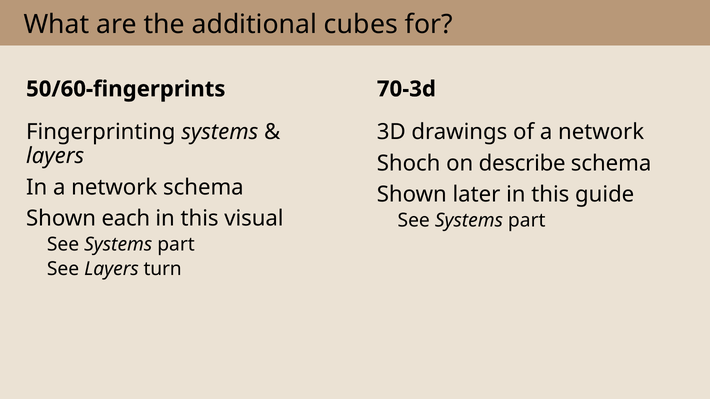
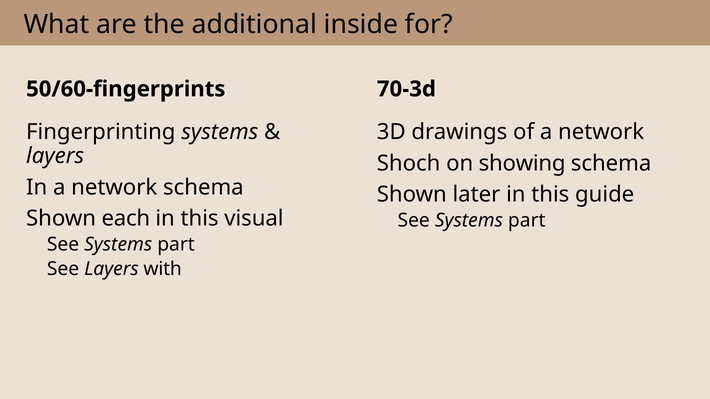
cubes: cubes -> inside
describe: describe -> showing
turn: turn -> with
